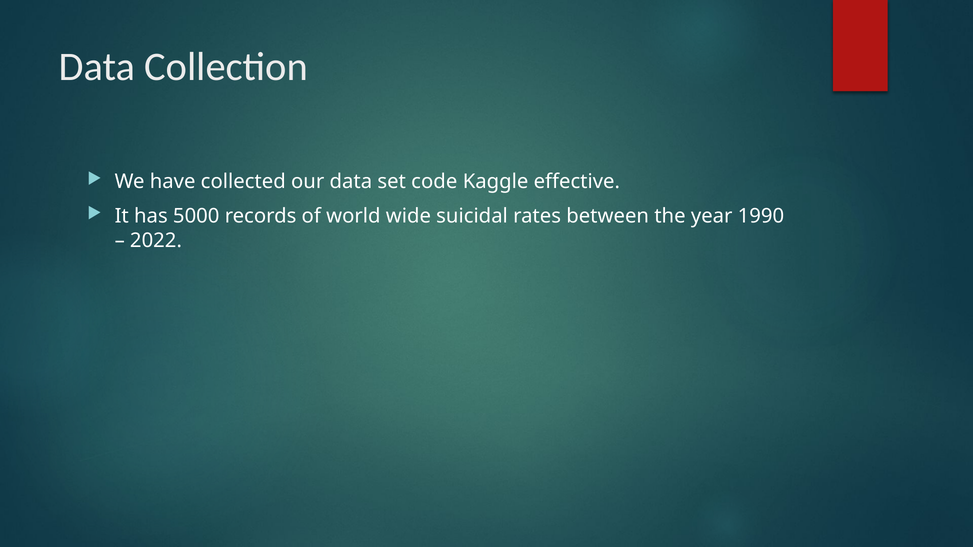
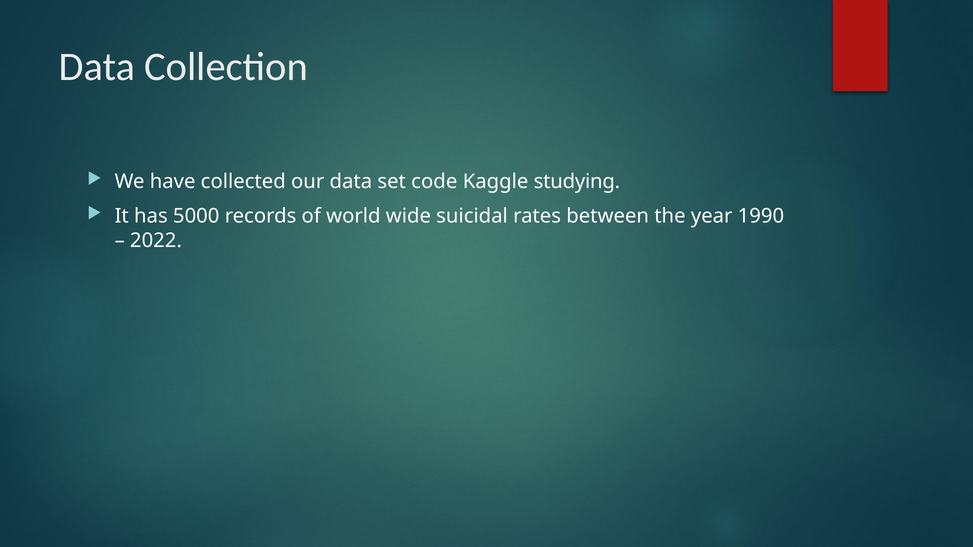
effective: effective -> studying
